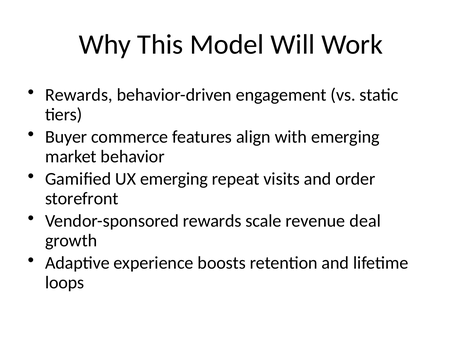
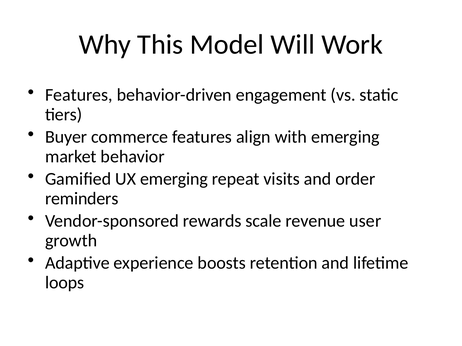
Rewards at (79, 95): Rewards -> Features
storefront: storefront -> reminders
deal: deal -> user
